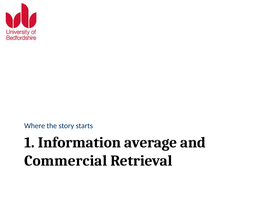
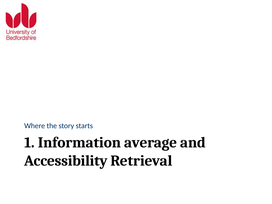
Commercial: Commercial -> Accessibility
